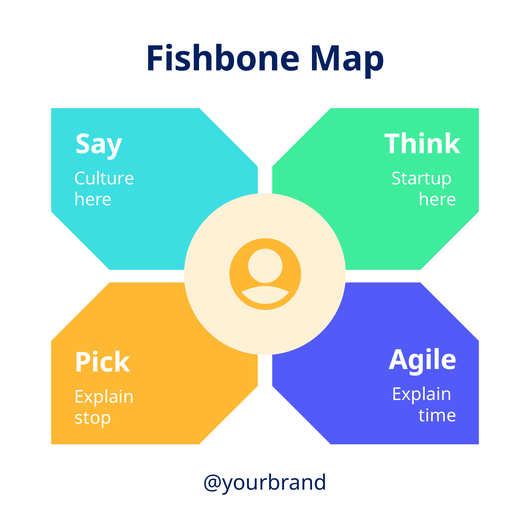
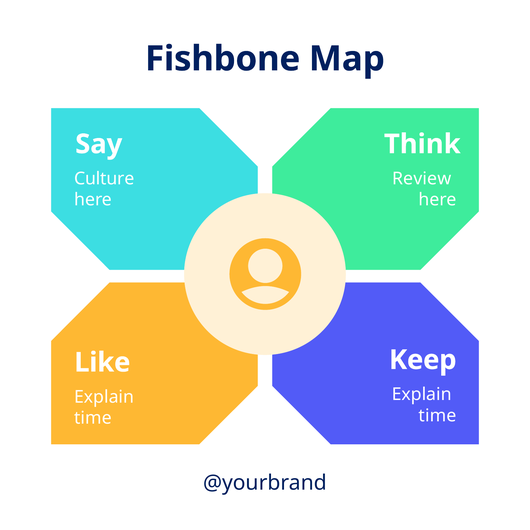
Startup: Startup -> Review
Agile: Agile -> Keep
Pick: Pick -> Like
stop at (93, 418): stop -> time
